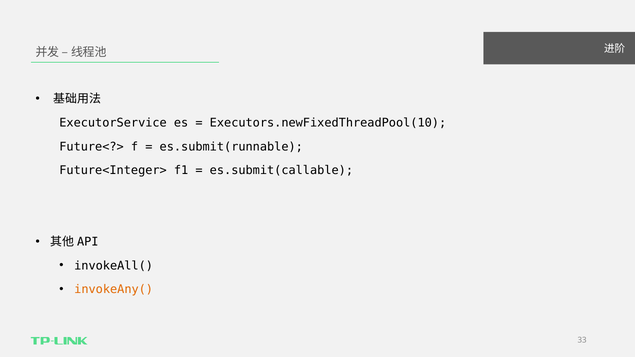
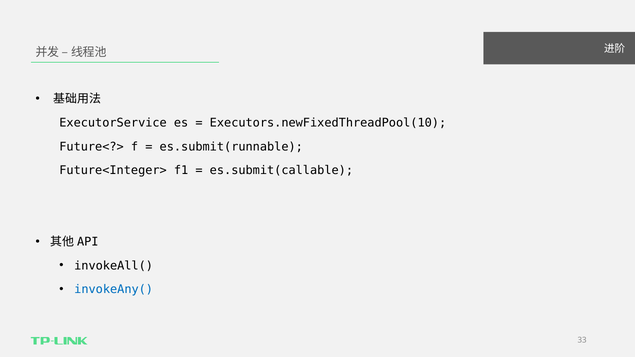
invokeAny( colour: orange -> blue
